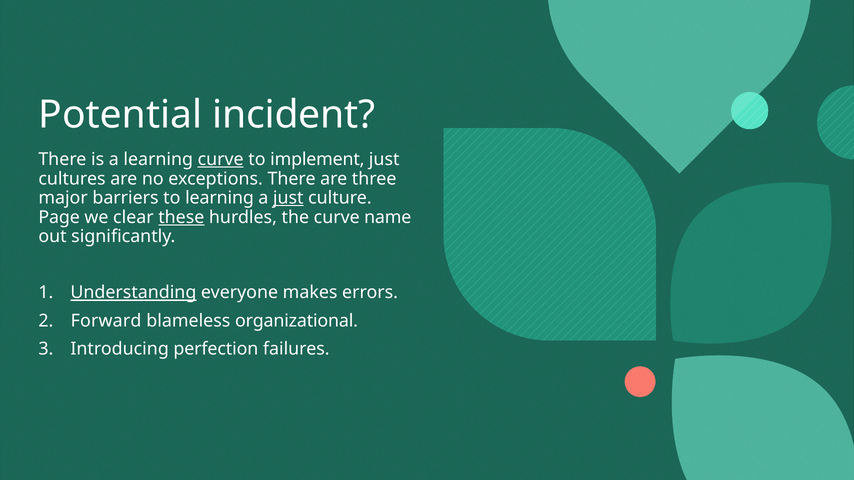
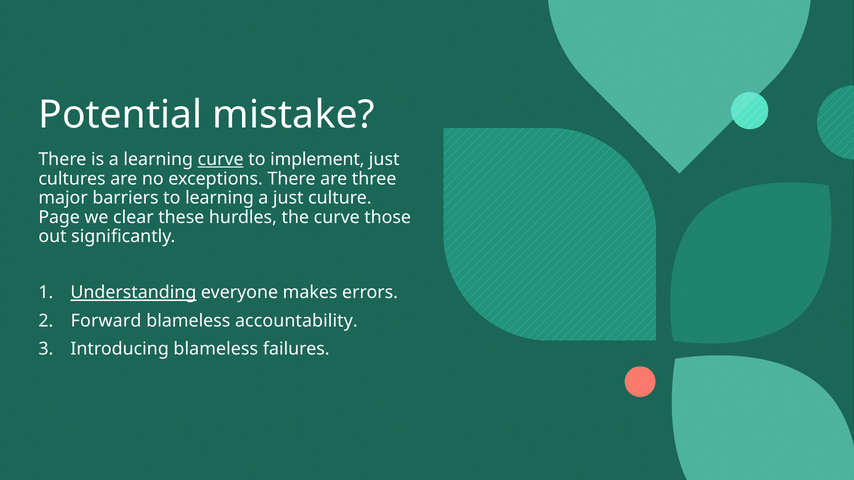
incident: incident -> mistake
just at (288, 198) underline: present -> none
these underline: present -> none
name: name -> those
organizational: organizational -> accountability
Introducing perfection: perfection -> blameless
